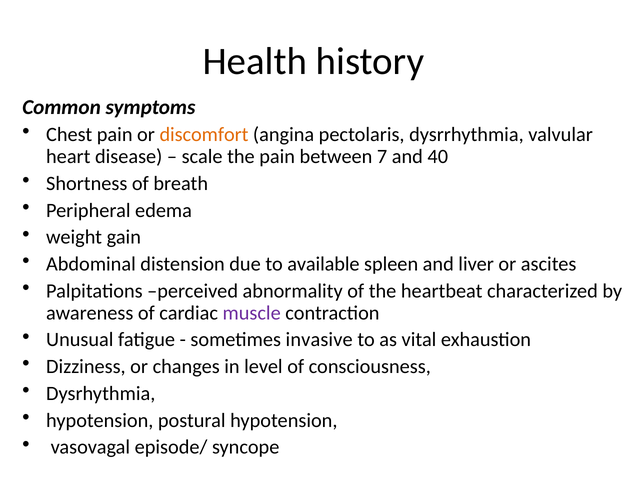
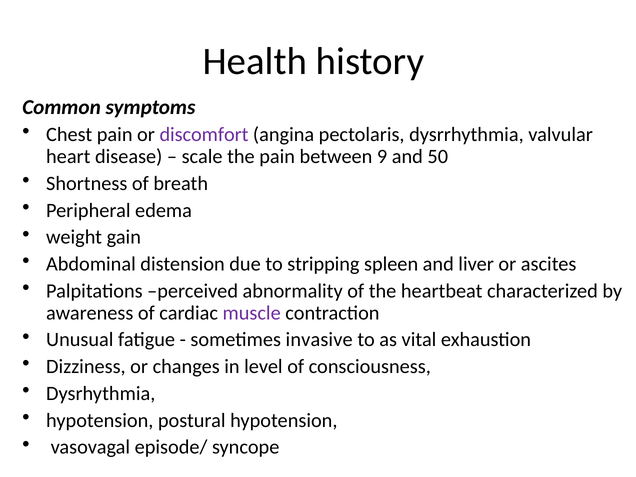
discomfort colour: orange -> purple
7: 7 -> 9
40: 40 -> 50
available: available -> stripping
